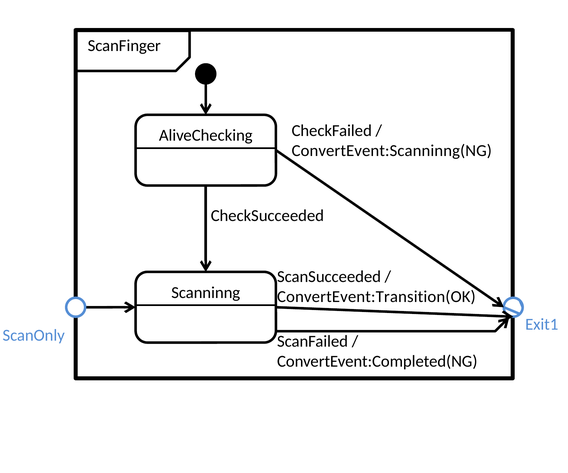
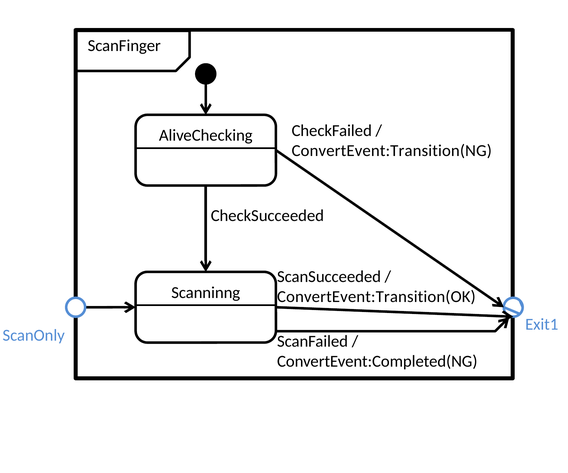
ConvertEvent:Scanninng(NG: ConvertEvent:Scanninng(NG -> ConvertEvent:Transition(NG
